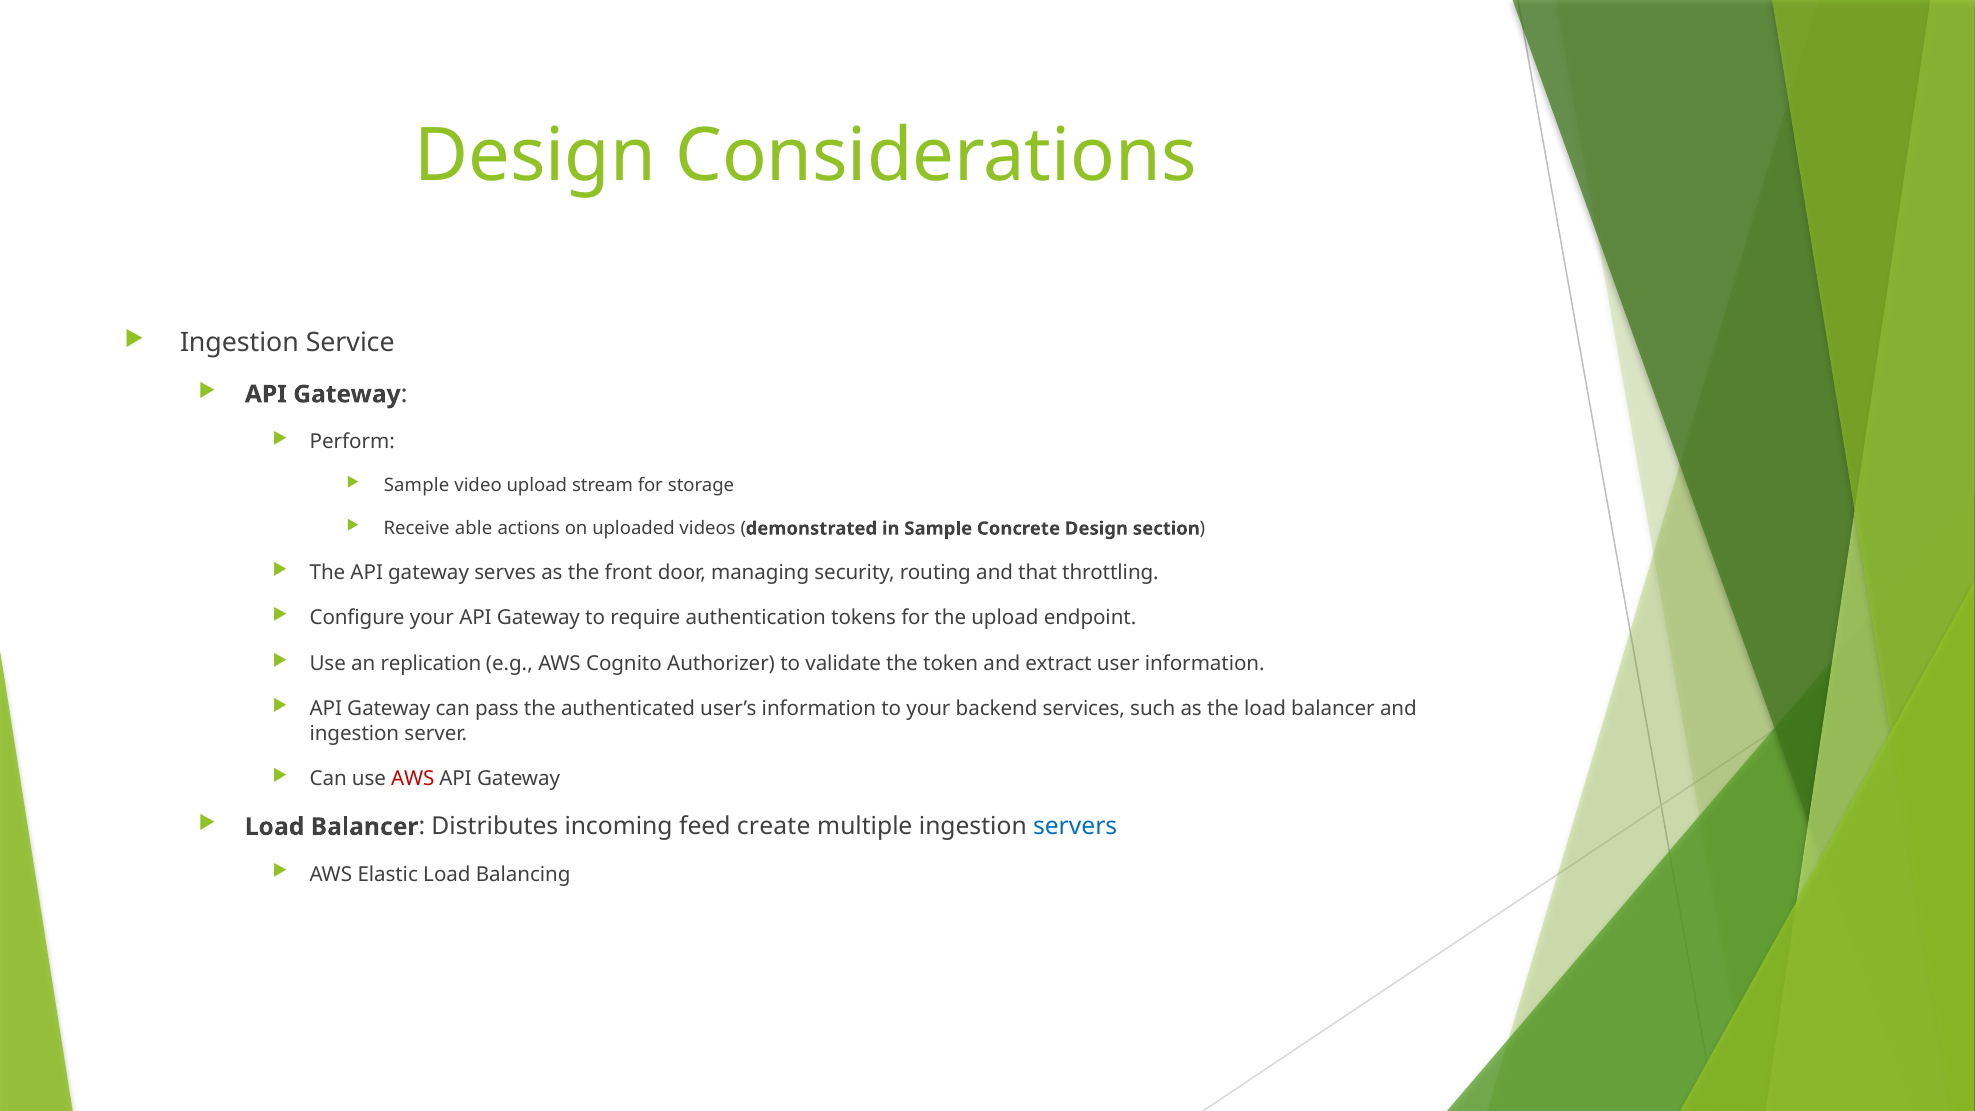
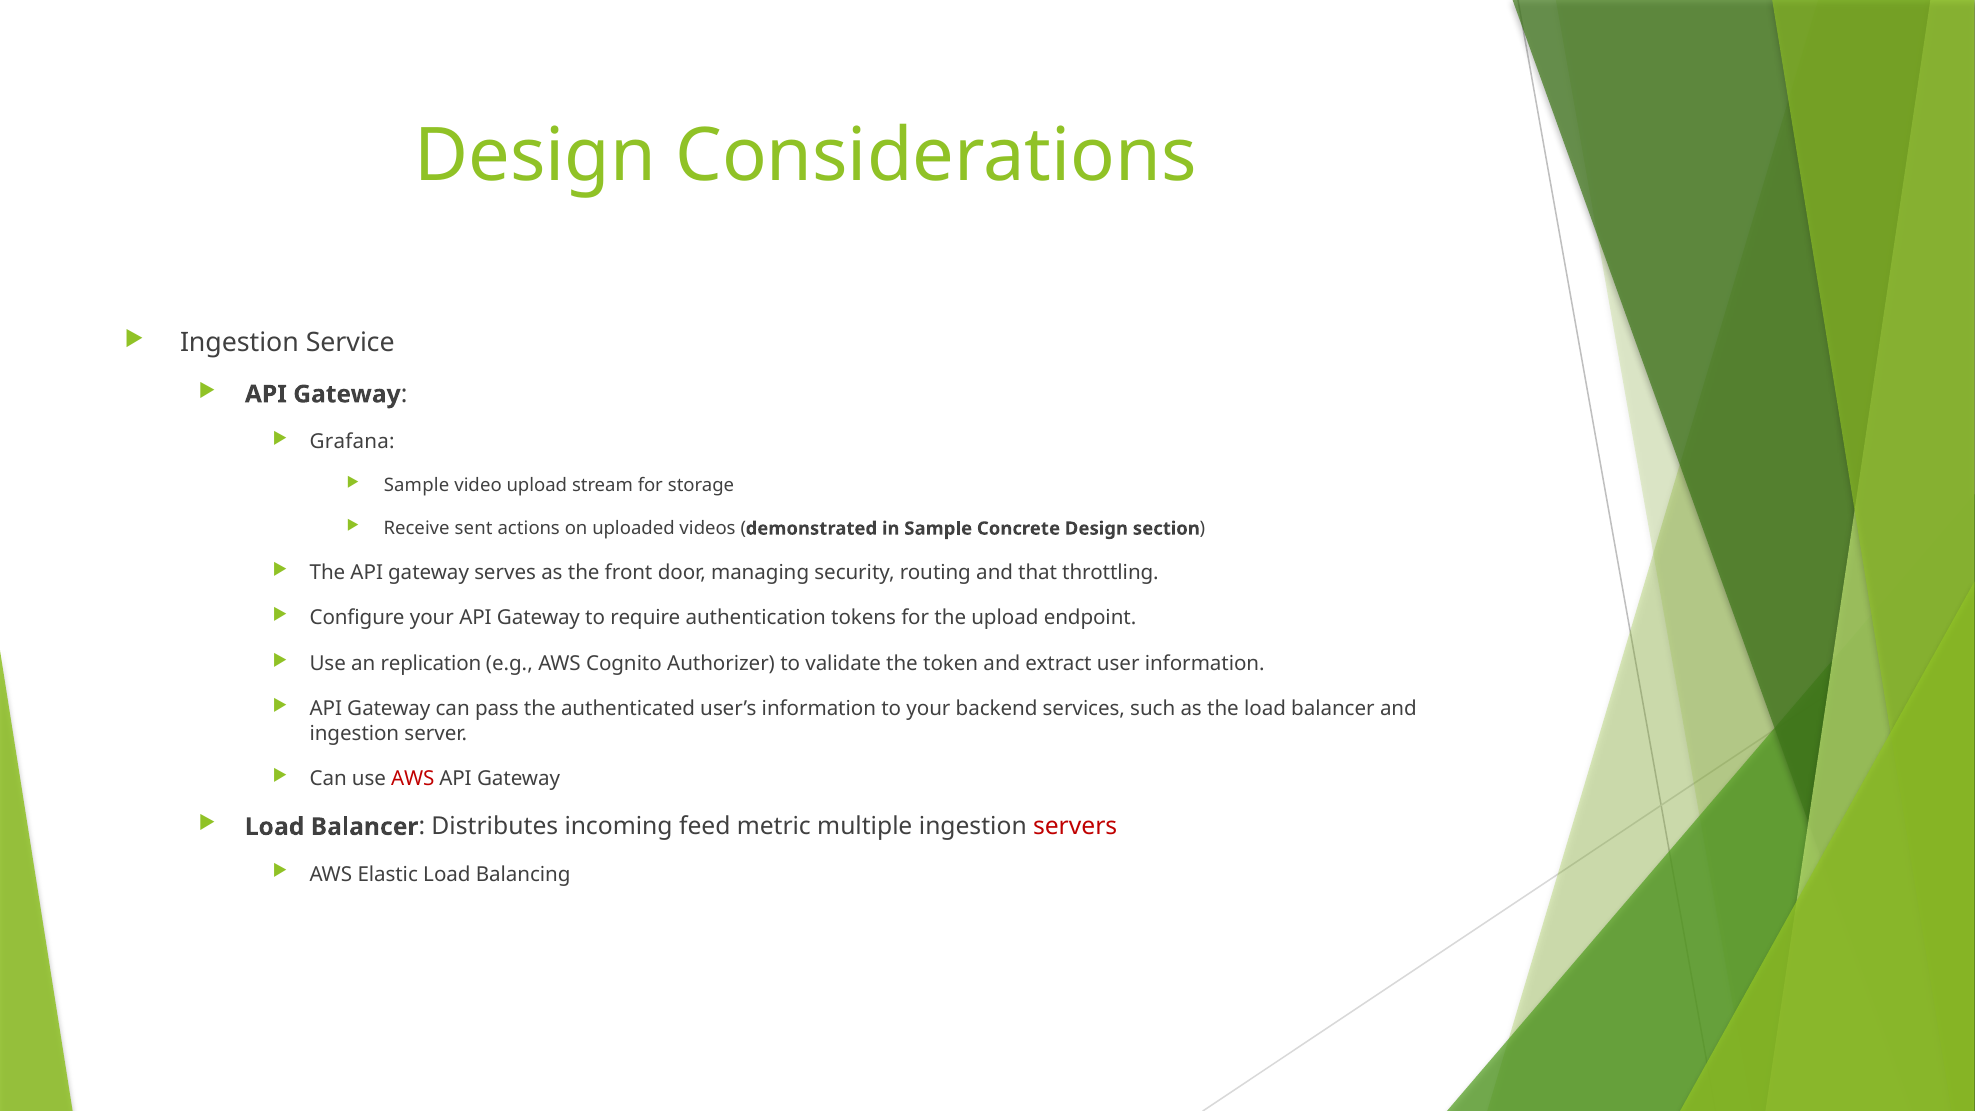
Perform: Perform -> Grafana
able: able -> sent
create: create -> metric
servers colour: blue -> red
